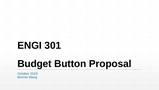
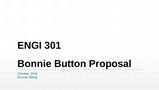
Budget at (34, 63): Budget -> Bonnie
